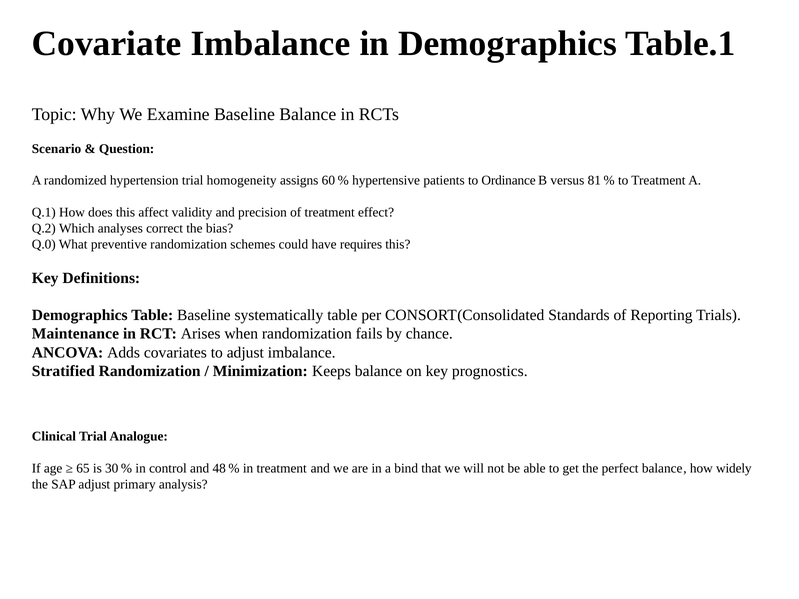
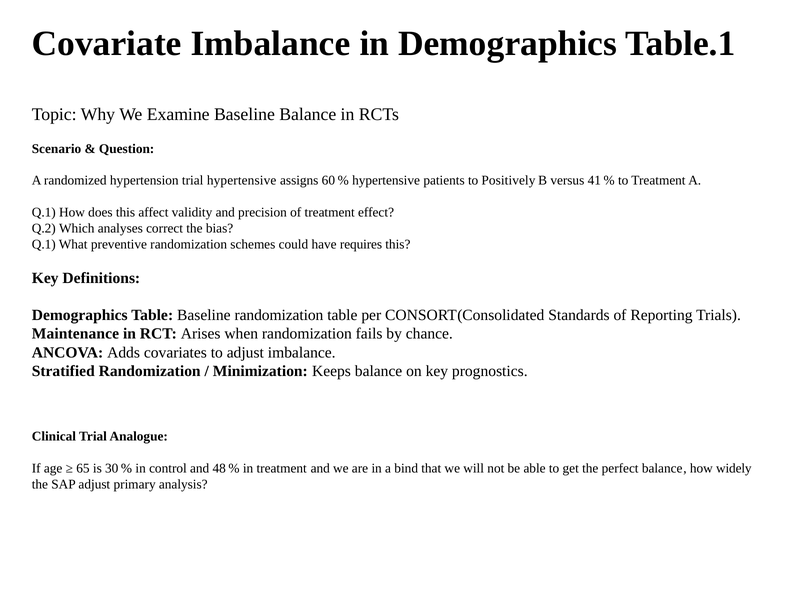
trial homogeneity: homogeneity -> hypertensive
Ordinance: Ordinance -> Positively
81: 81 -> 41
Q.0 at (44, 245): Q.0 -> Q.1
Baseline systematically: systematically -> randomization
